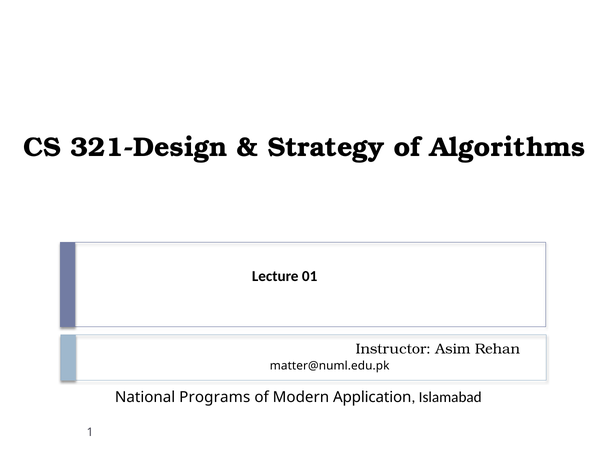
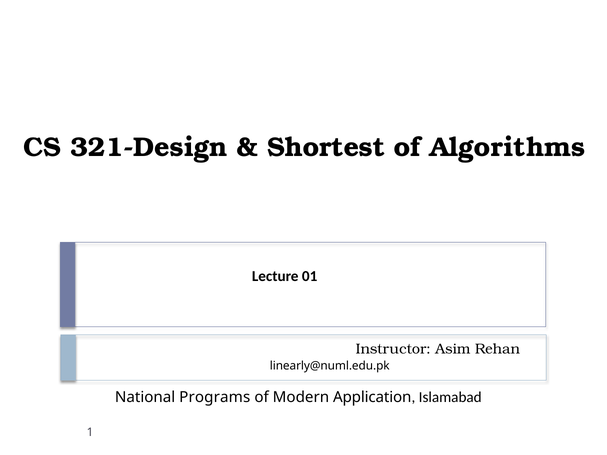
Strategy: Strategy -> Shortest
matter@numl.edu.pk: matter@numl.edu.pk -> linearly@numl.edu.pk
